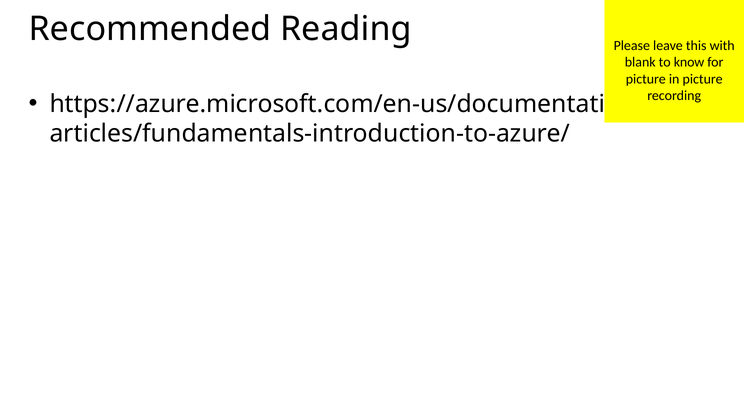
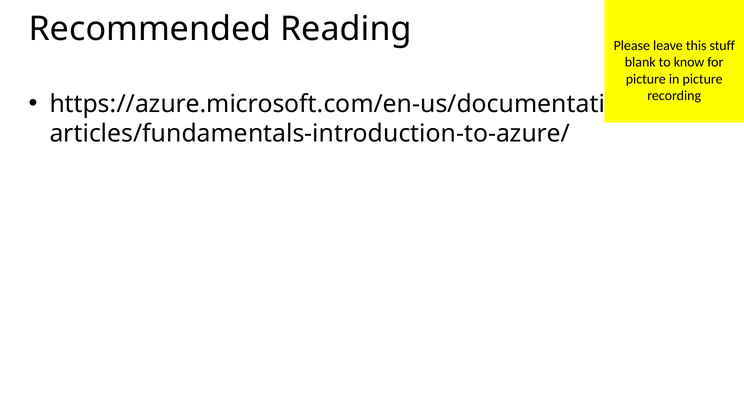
with: with -> stuff
